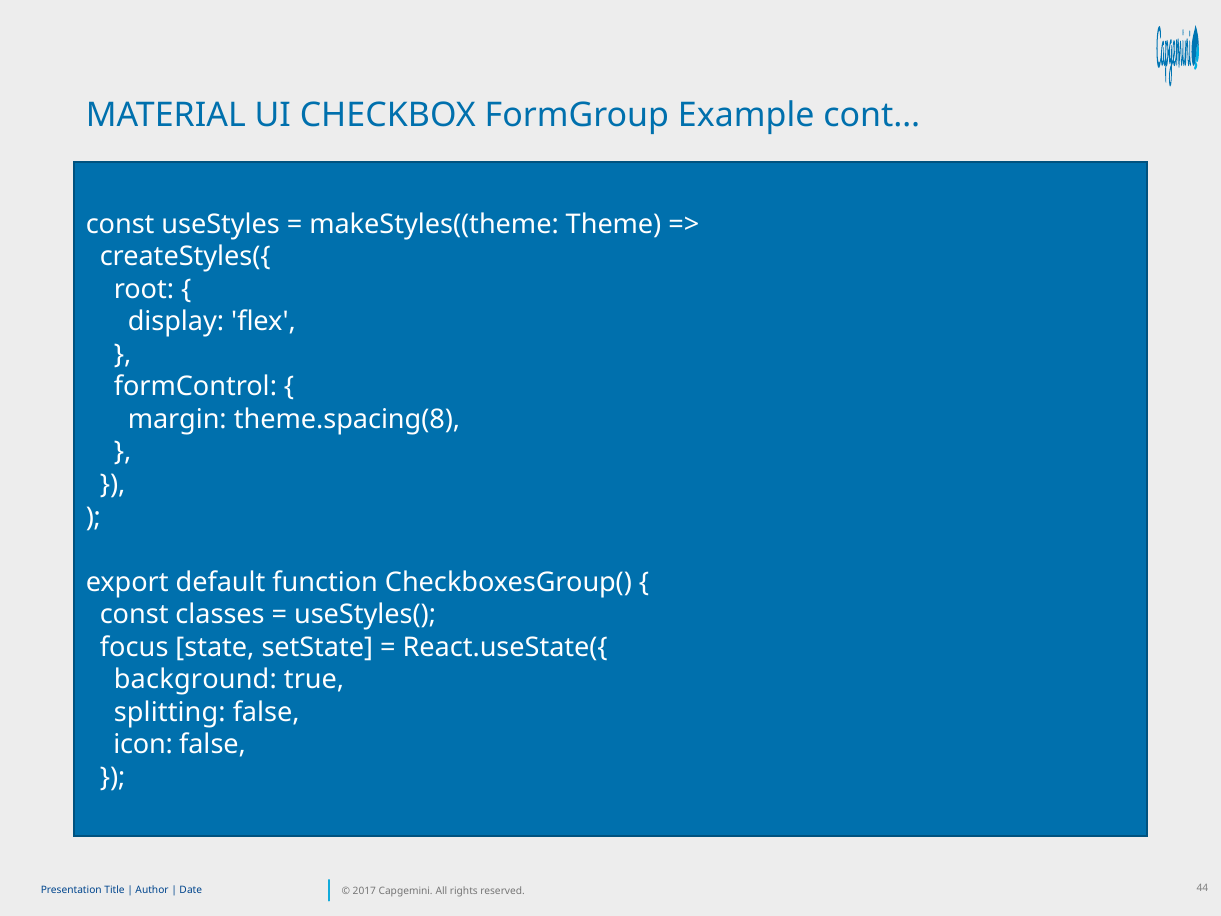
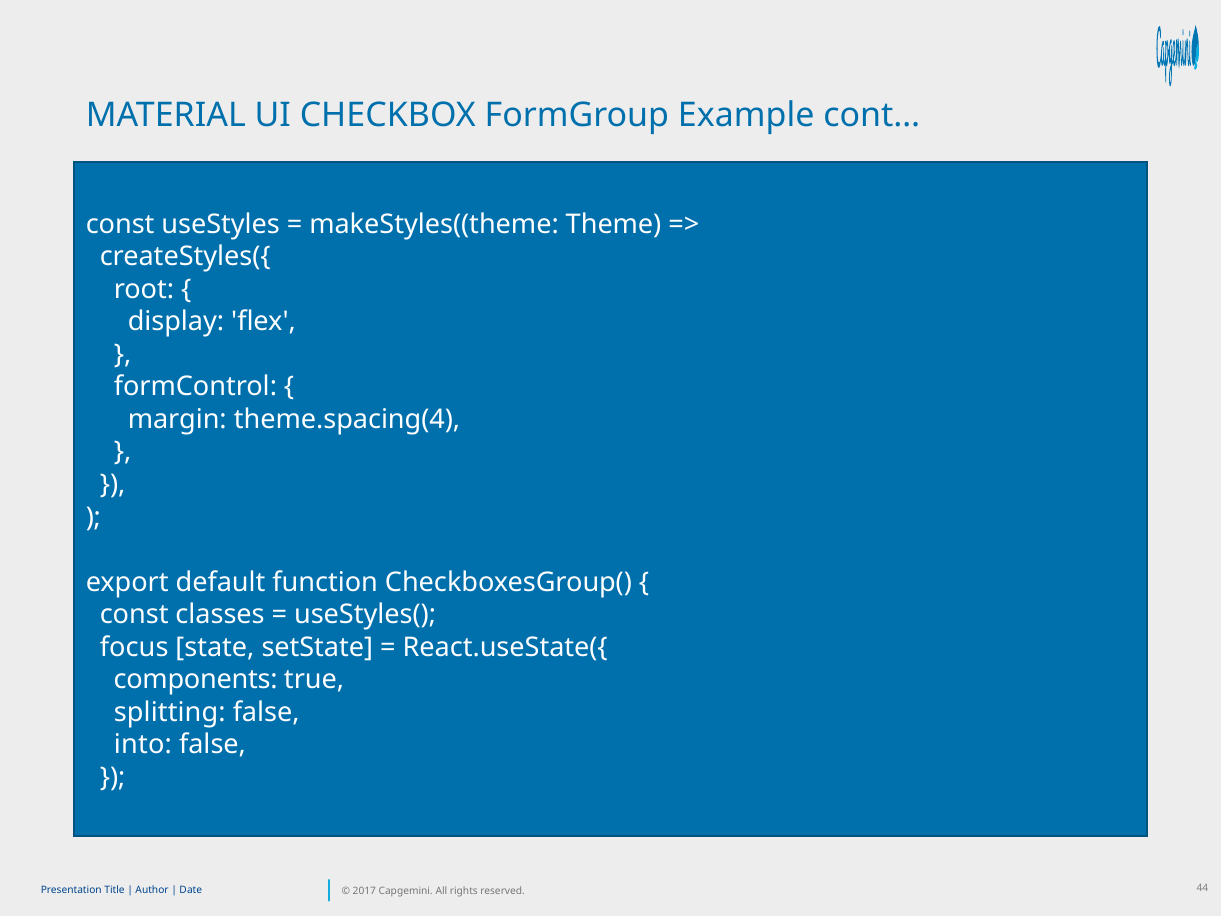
theme.spacing(8: theme.spacing(8 -> theme.spacing(4
background: background -> components
icon: icon -> into
